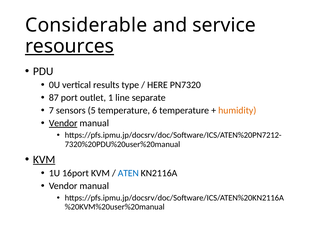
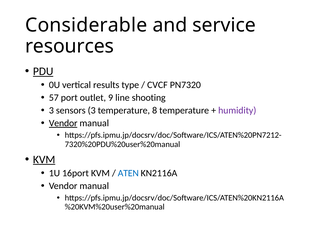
resources underline: present -> none
PDU underline: none -> present
HERE: HERE -> CVCF
87: 87 -> 57
1: 1 -> 9
separate: separate -> shooting
7 at (51, 110): 7 -> 3
sensors 5: 5 -> 3
6: 6 -> 8
humidity colour: orange -> purple
